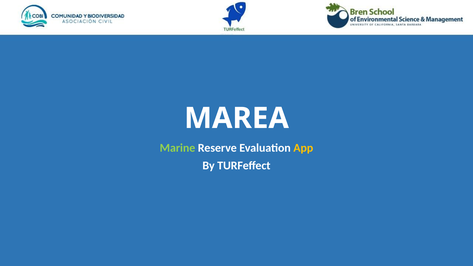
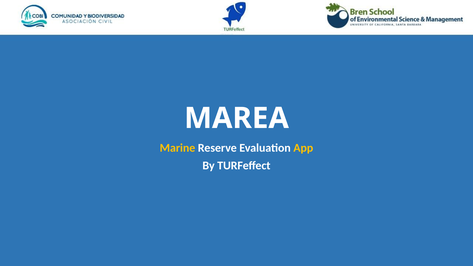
Marine colour: light green -> yellow
